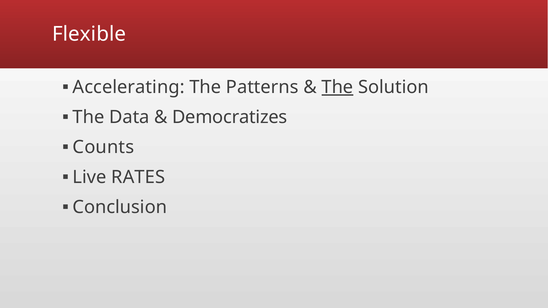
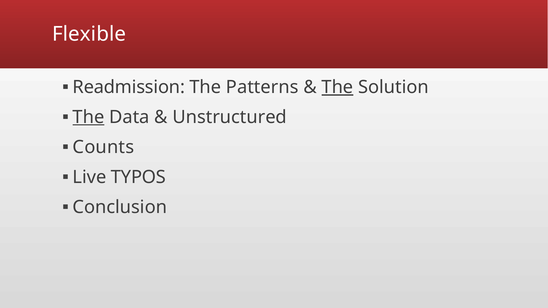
Accelerating: Accelerating -> Readmission
The at (88, 117) underline: none -> present
Democratizes: Democratizes -> Unstructured
RATES: RATES -> TYPOS
